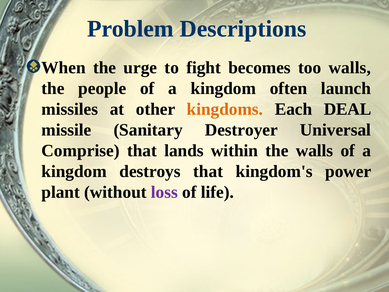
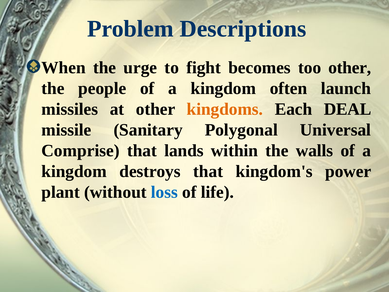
too walls: walls -> other
Destroyer: Destroyer -> Polygonal
loss colour: purple -> blue
